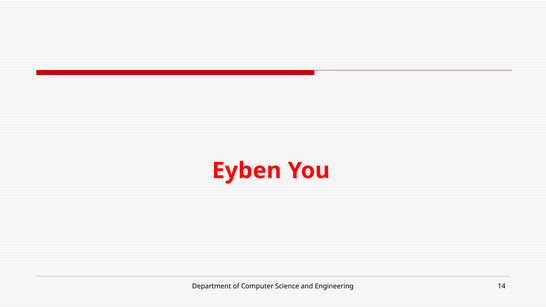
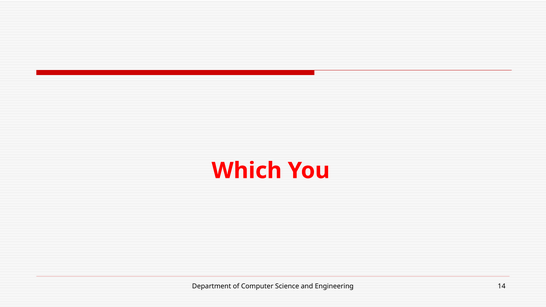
Eyben: Eyben -> Which
